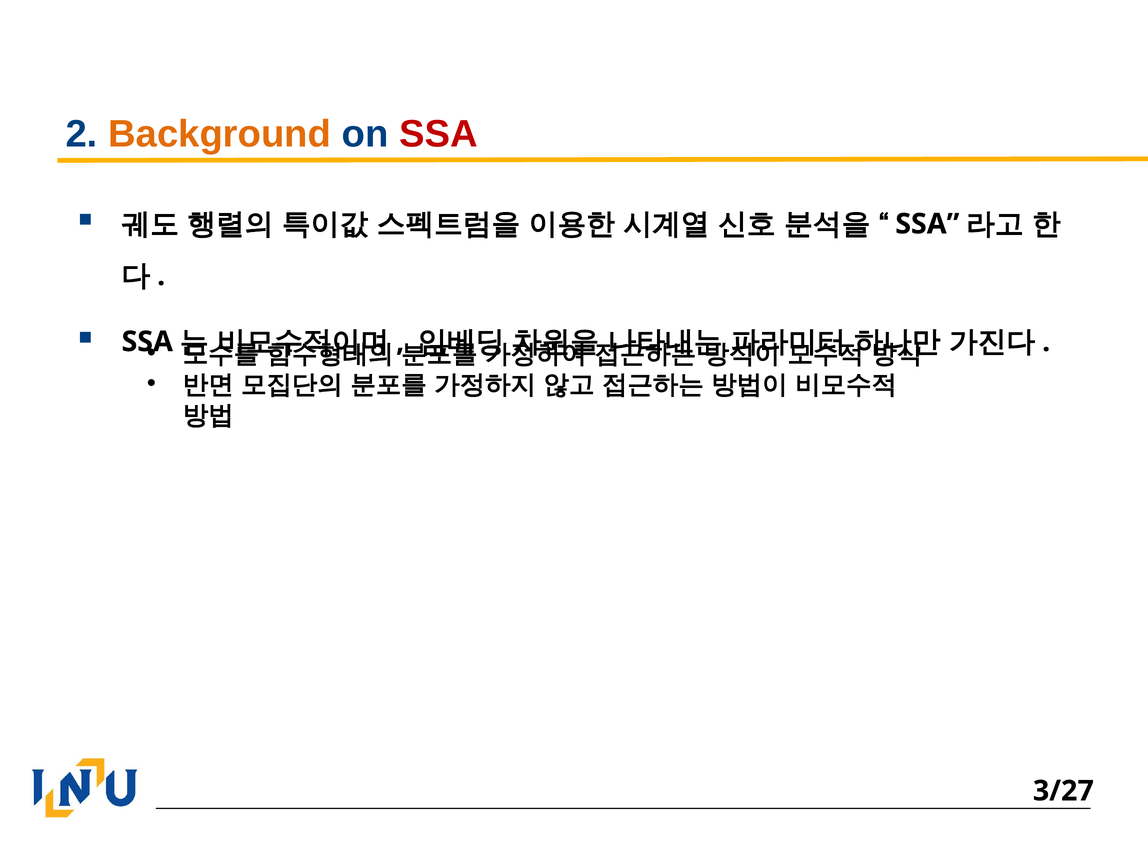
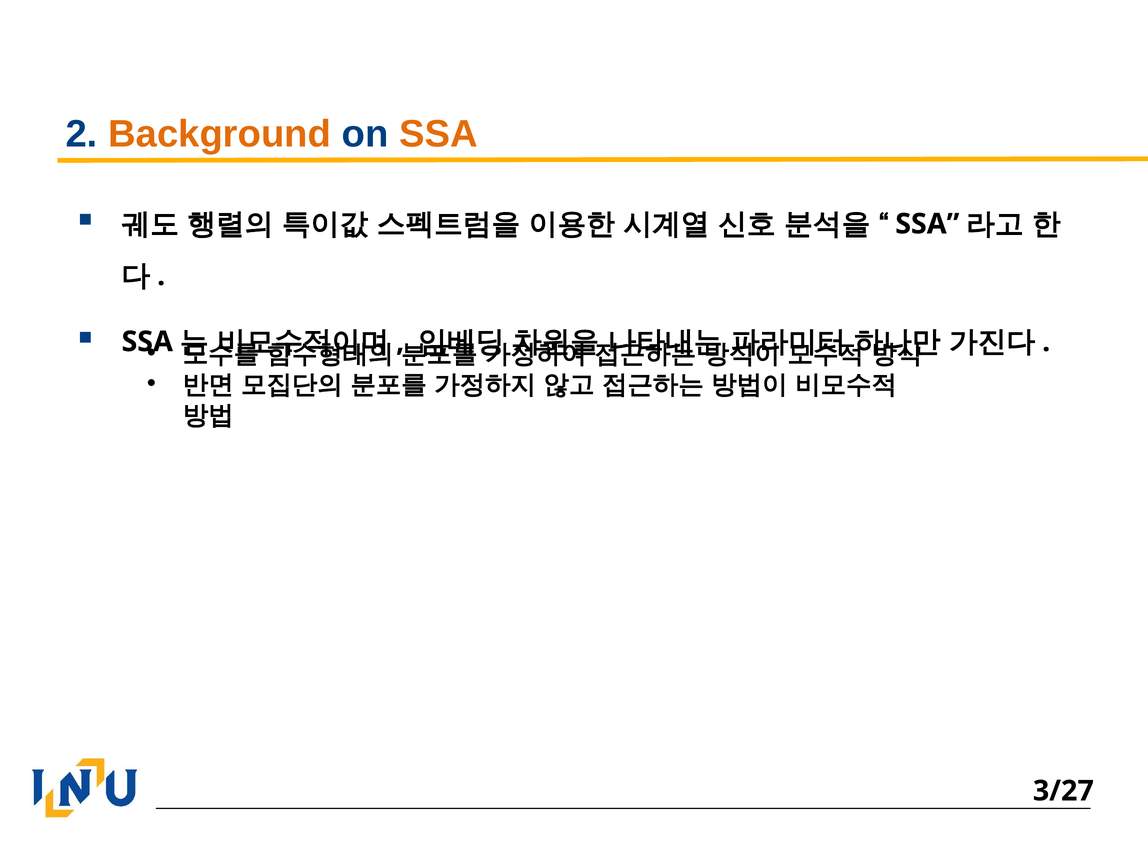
SSA at (439, 134) colour: red -> orange
